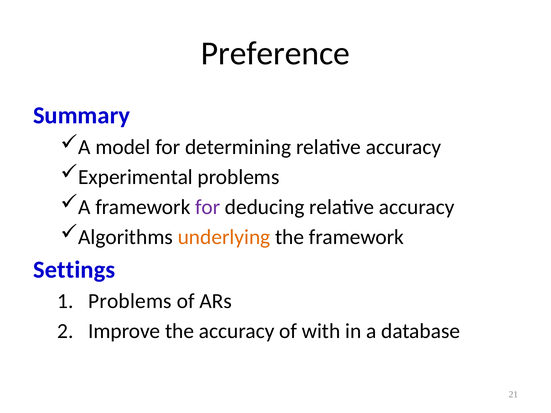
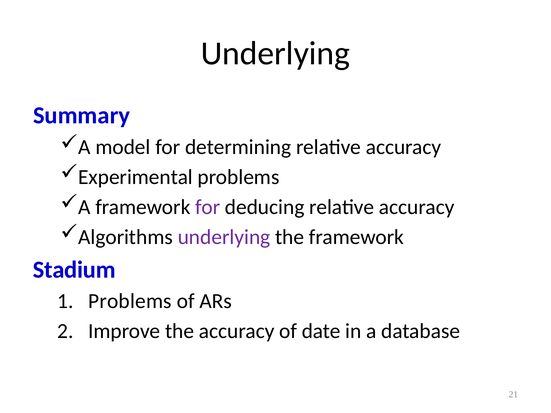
Preference at (275, 53): Preference -> Underlying
underlying at (224, 237) colour: orange -> purple
Settings: Settings -> Stadium
with: with -> date
